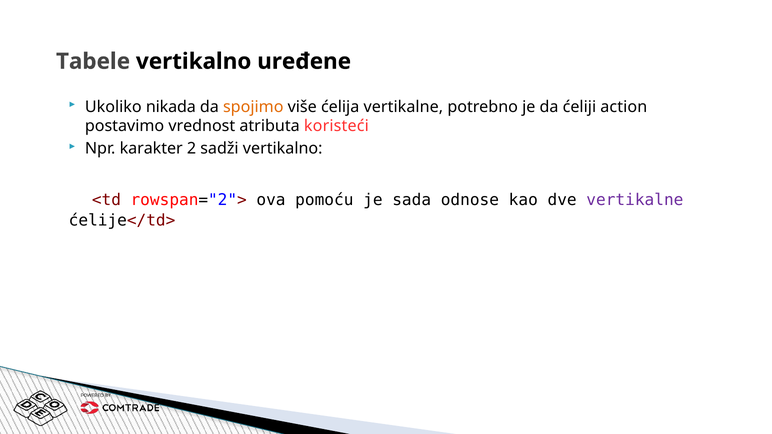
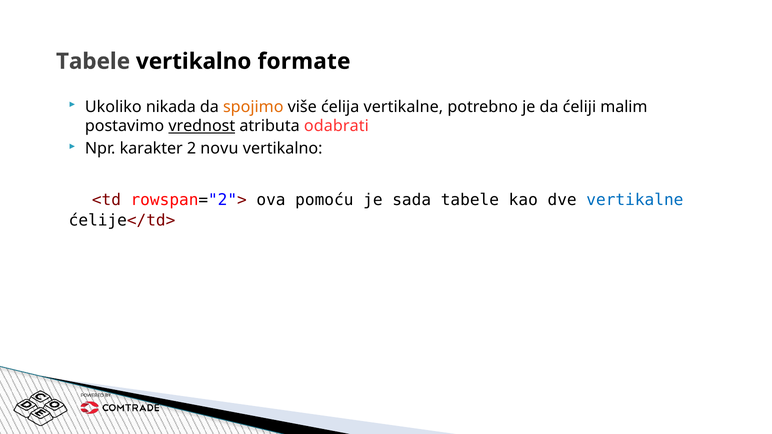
uređene: uređene -> formate
action: action -> malim
vrednost underline: none -> present
koristeći: koristeći -> odabrati
sadži: sadži -> novu
sada odnose: odnose -> tabele
vertikalne at (635, 200) colour: purple -> blue
